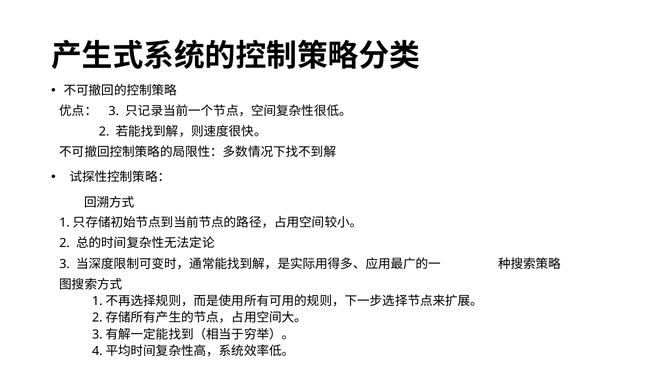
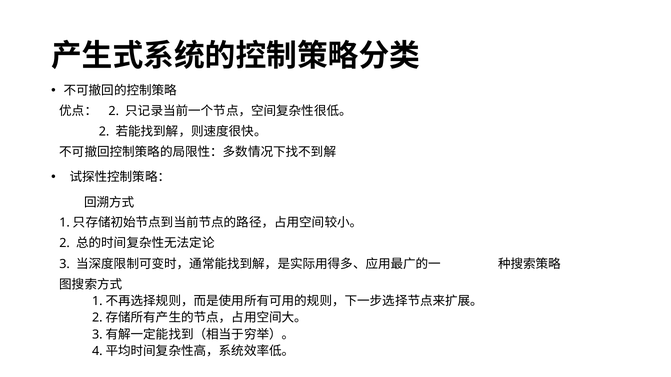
3 at (114, 111): 3 -> 2
